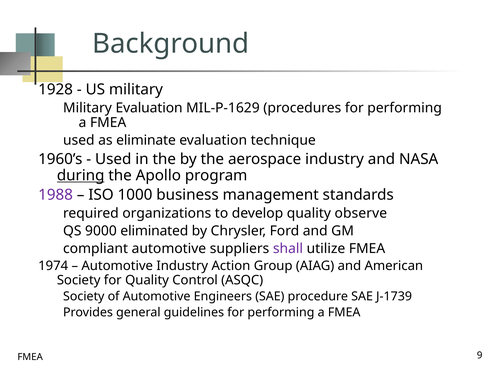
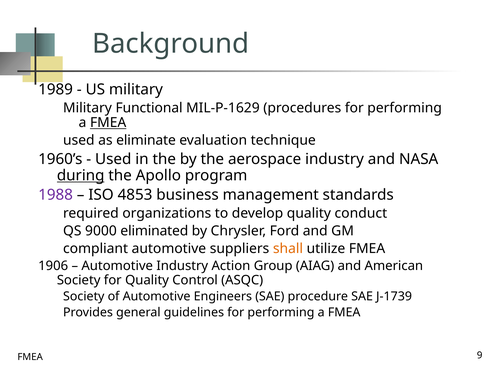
1928: 1928 -> 1989
Military Evaluation: Evaluation -> Functional
FMEA at (108, 123) underline: none -> present
1000: 1000 -> 4853
observe: observe -> conduct
shall colour: purple -> orange
1974: 1974 -> 1906
